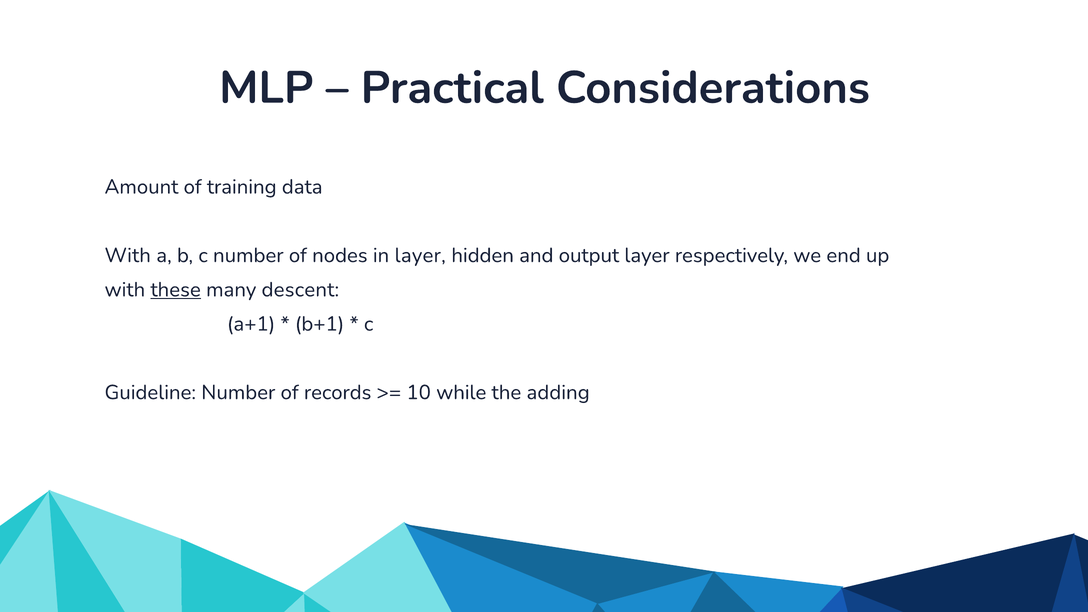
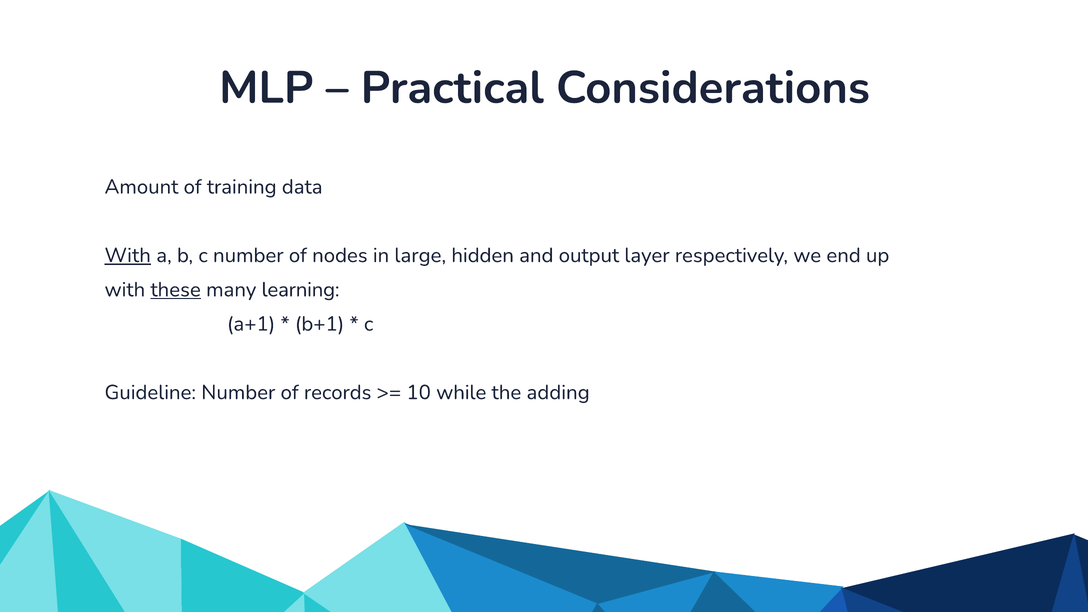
With at (128, 255) underline: none -> present
in layer: layer -> large
descent: descent -> learning
